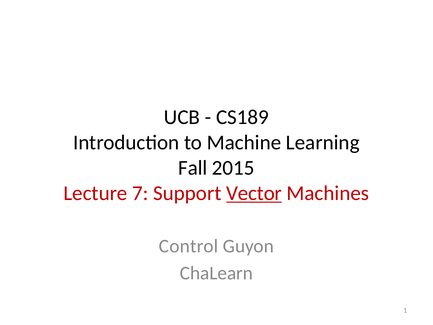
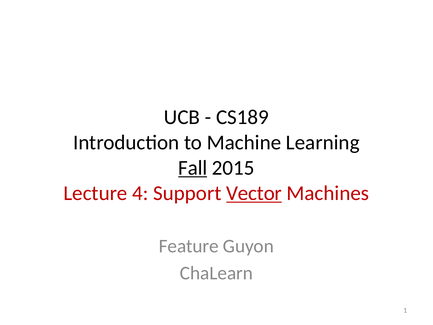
Fall underline: none -> present
7: 7 -> 4
Control: Control -> Feature
